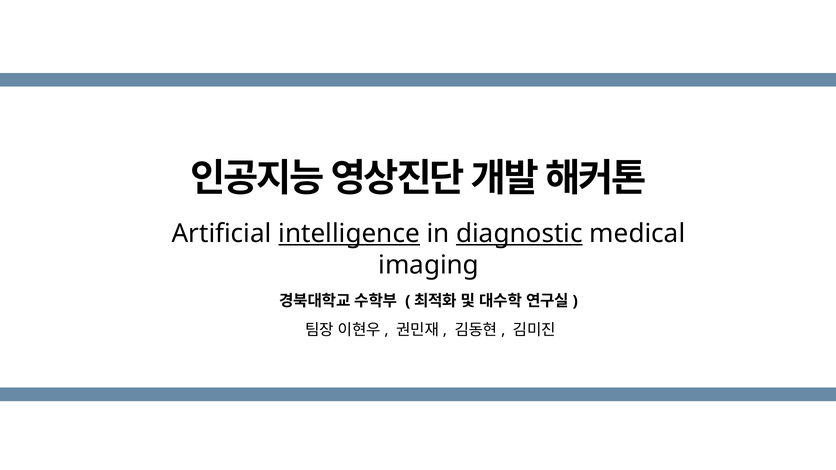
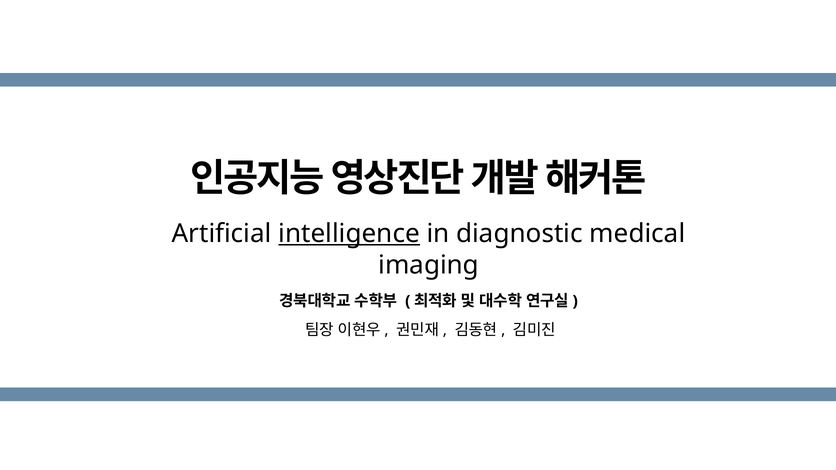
diagnostic underline: present -> none
